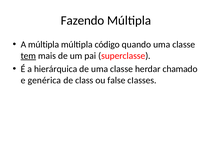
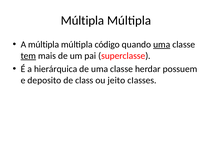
Fazendo at (83, 21): Fazendo -> Múltipla
uma at (162, 44) underline: none -> present
chamado: chamado -> possuem
genérica: genérica -> deposito
false: false -> jeito
